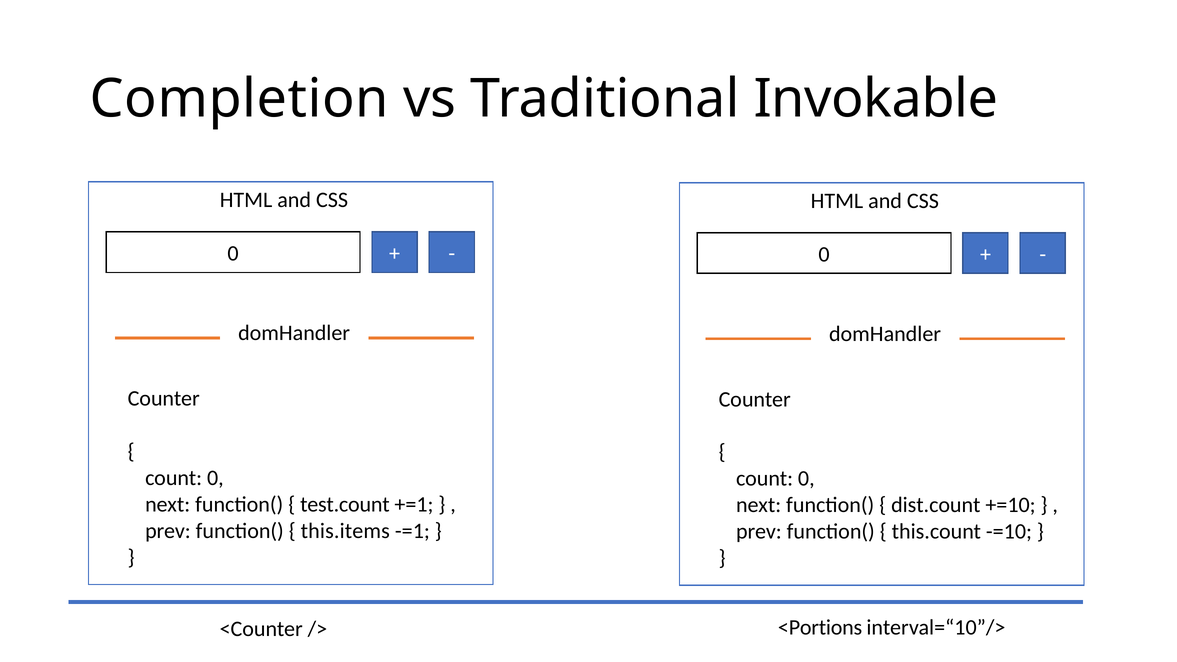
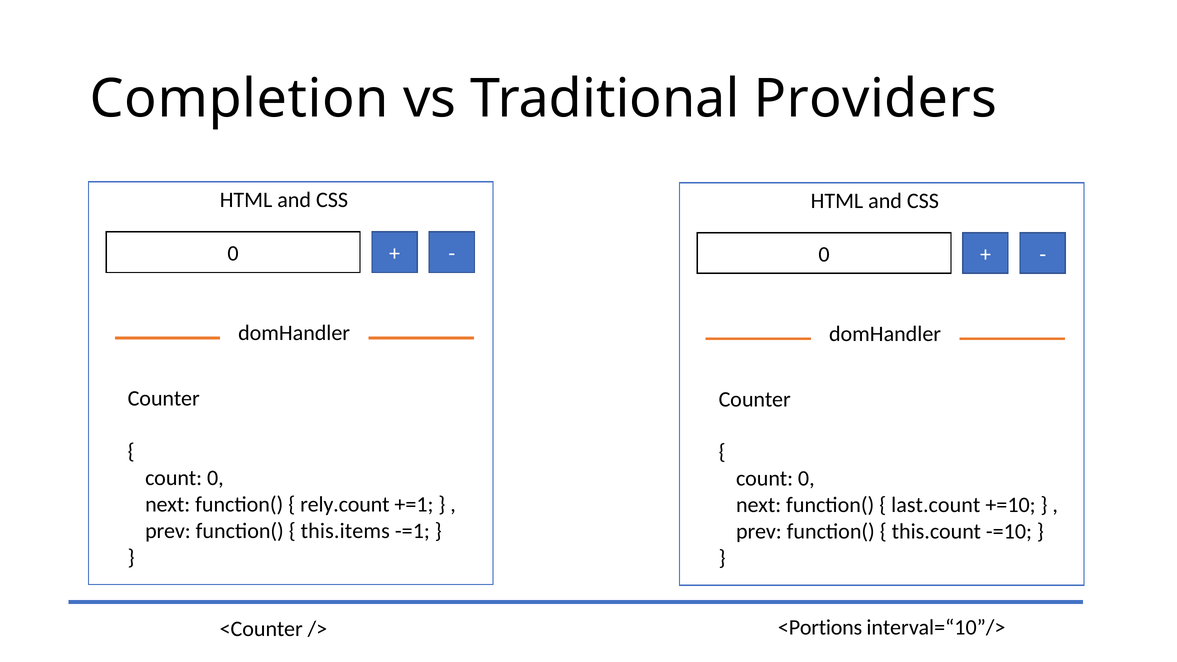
Invokable: Invokable -> Providers
test.count: test.count -> rely.count
dist.count: dist.count -> last.count
